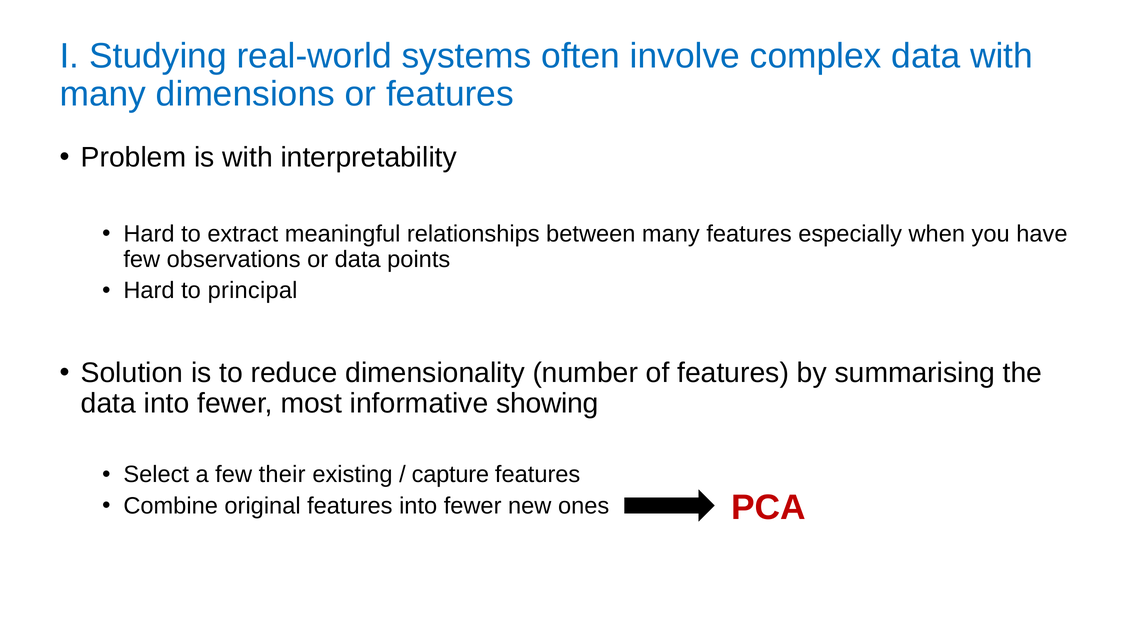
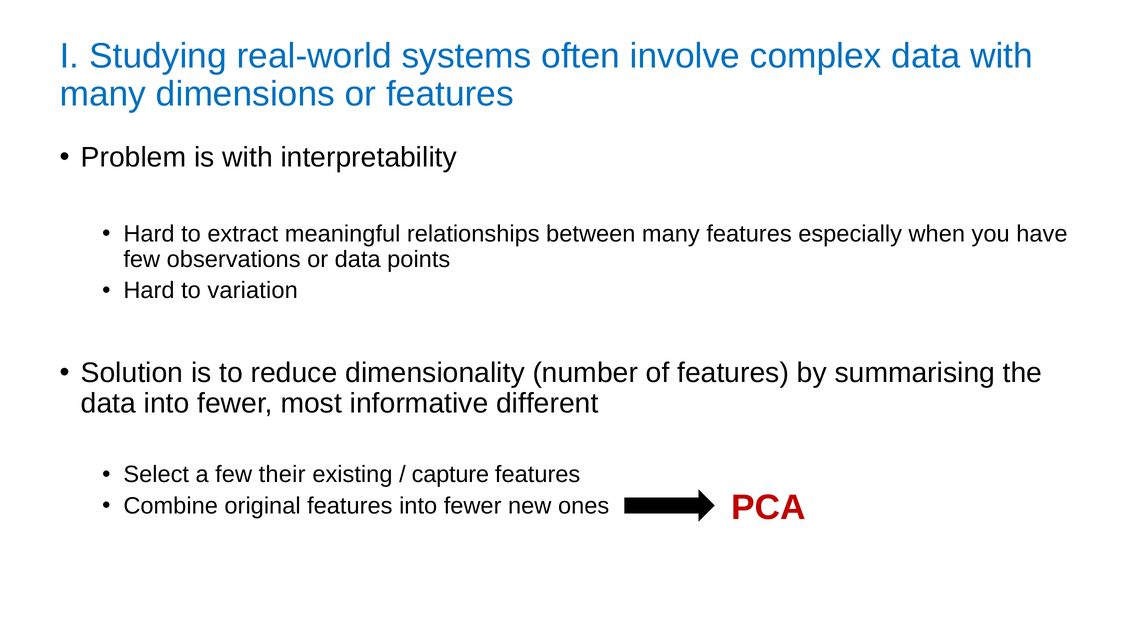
principal: principal -> variation
showing: showing -> different
